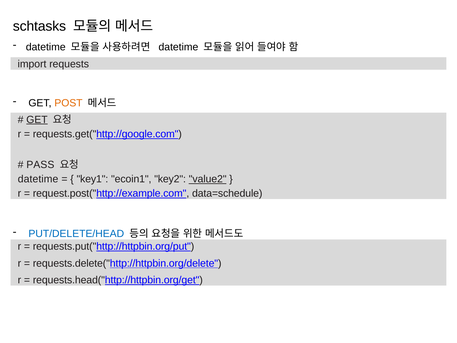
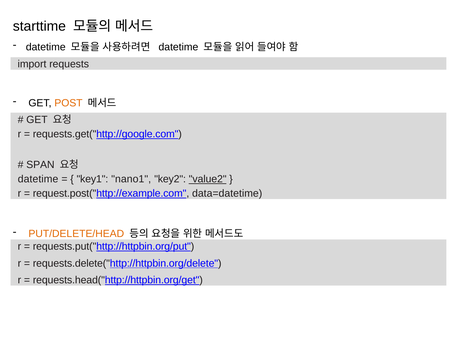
schtasks: schtasks -> starttime
GET at (37, 120) underline: present -> none
PASS: PASS -> SPAN
ecoin1: ecoin1 -> nano1
data=schedule: data=schedule -> data=datetime
PUT/DELETE/HEAD colour: blue -> orange
